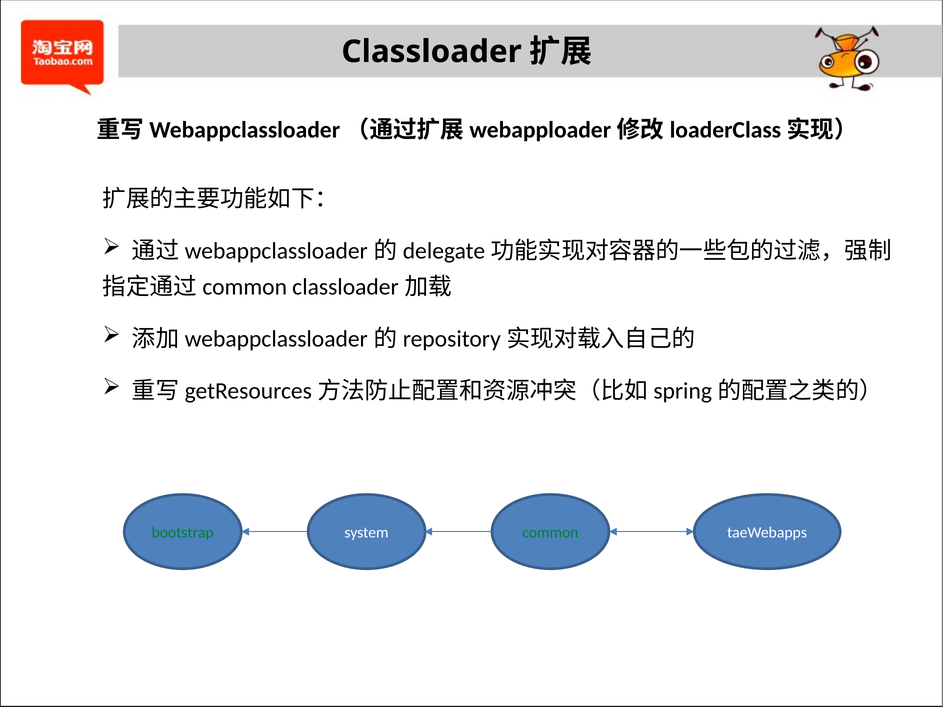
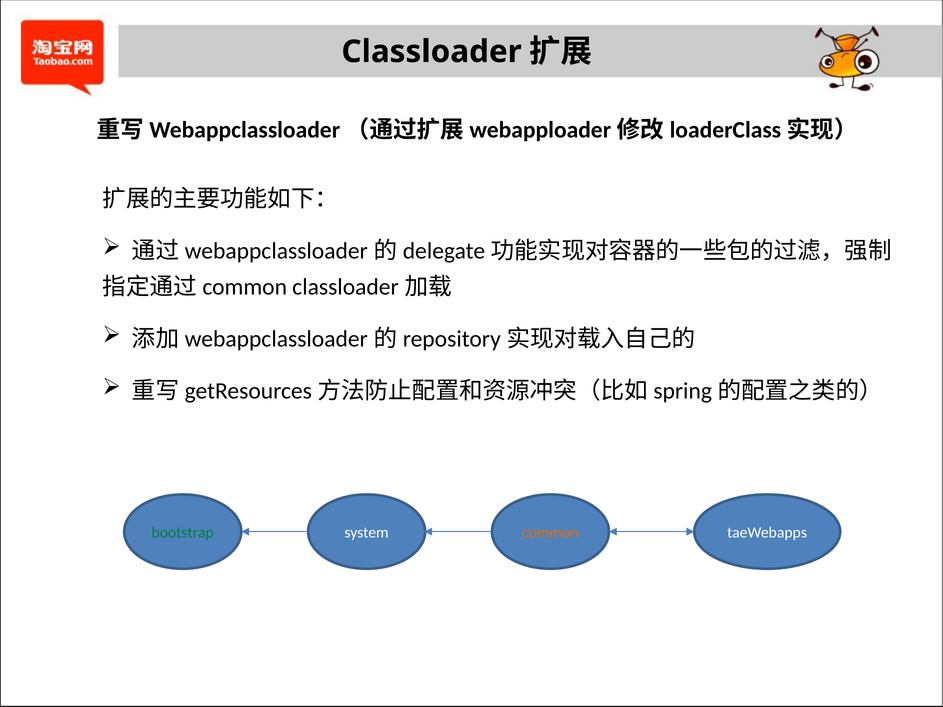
common colour: green -> orange
